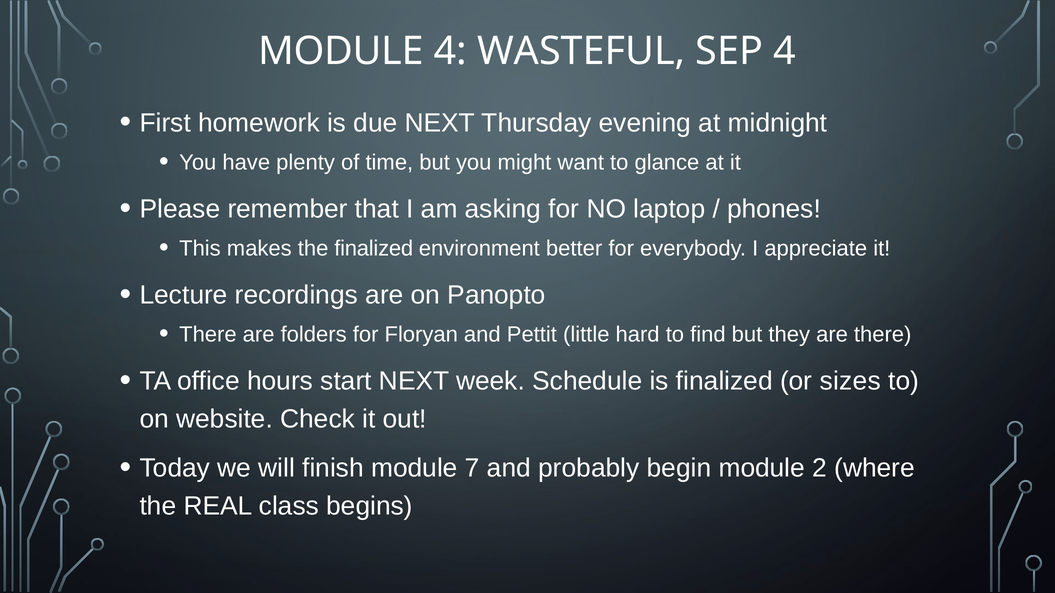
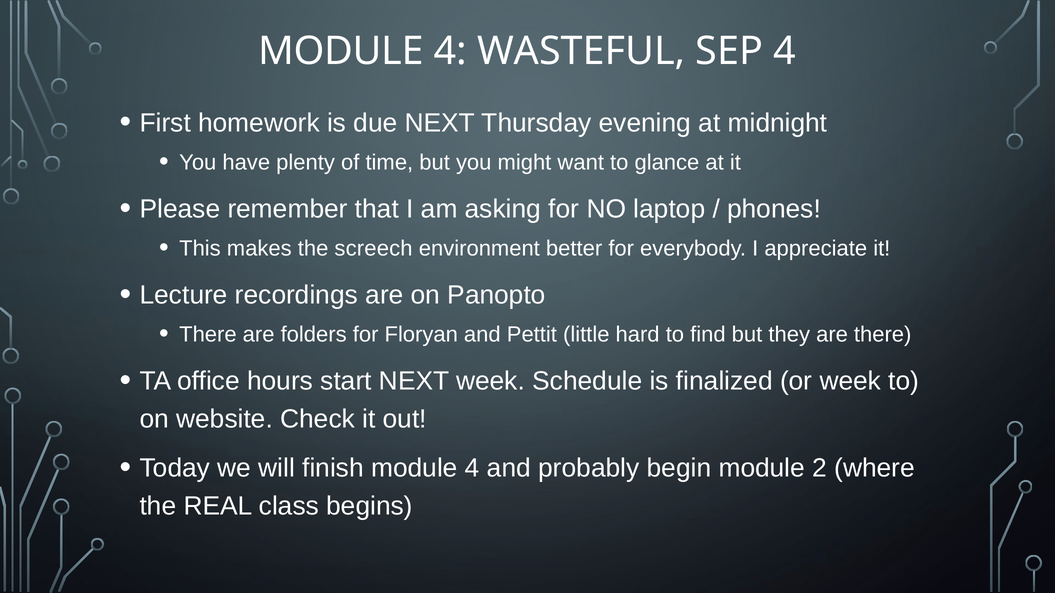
the finalized: finalized -> screech
or sizes: sizes -> week
finish module 7: 7 -> 4
